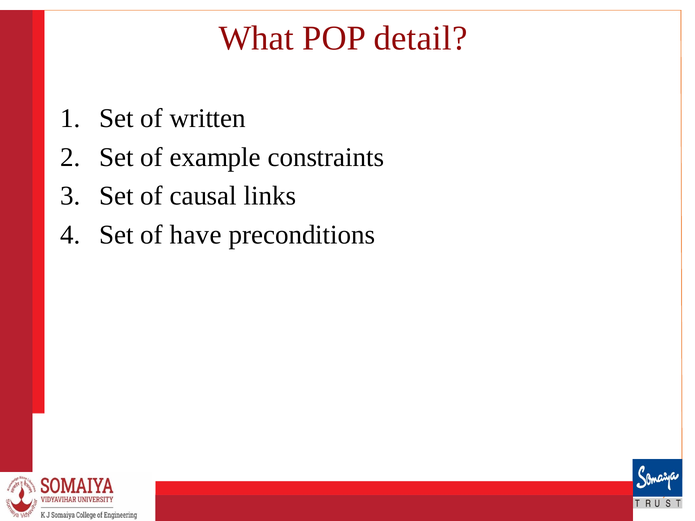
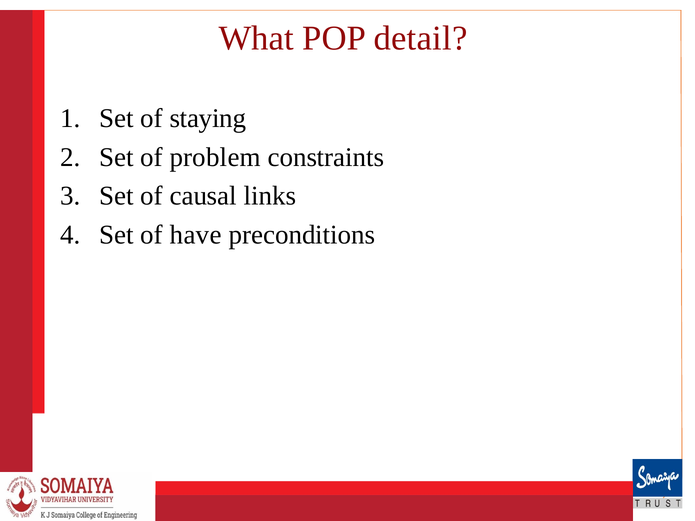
written: written -> staying
example: example -> problem
